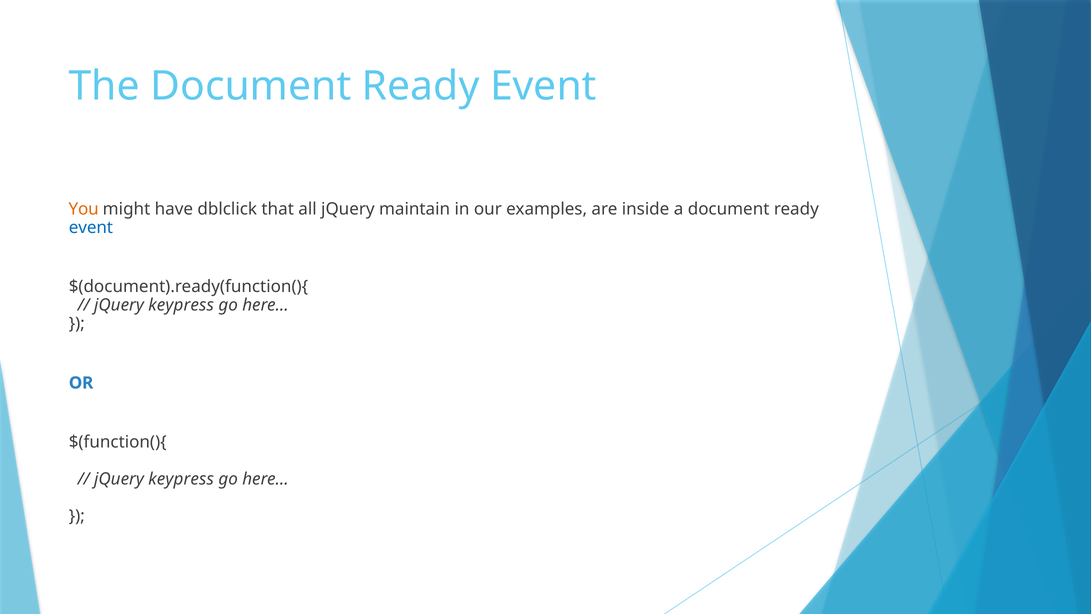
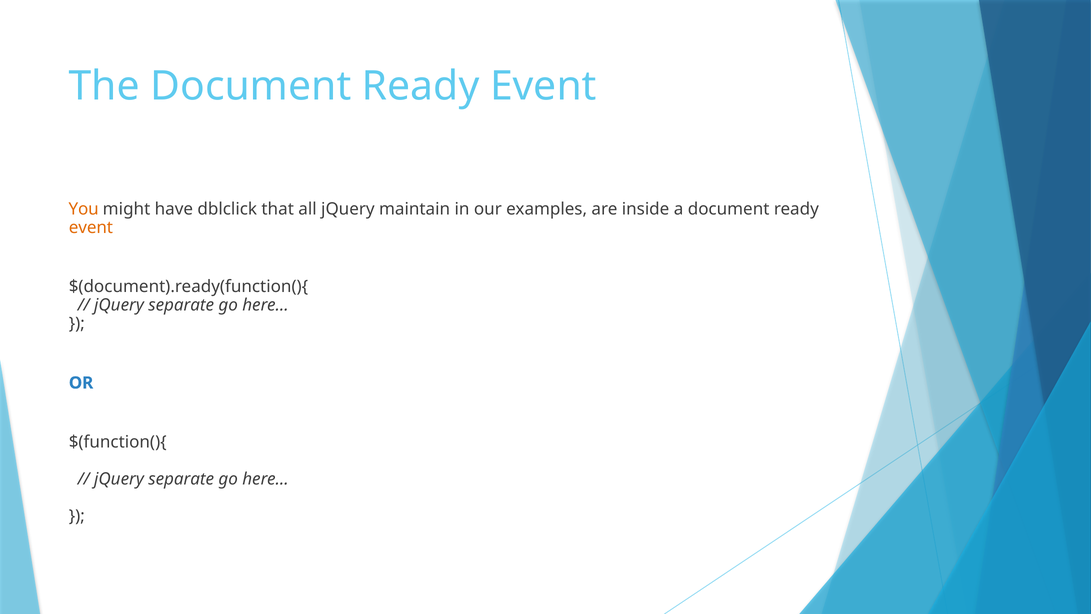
event at (91, 227) colour: blue -> orange
keypress at (181, 305): keypress -> separate
keypress at (181, 479): keypress -> separate
